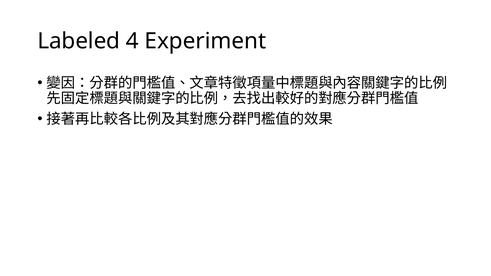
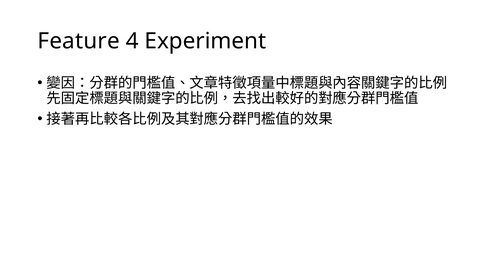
Labeled: Labeled -> Feature
